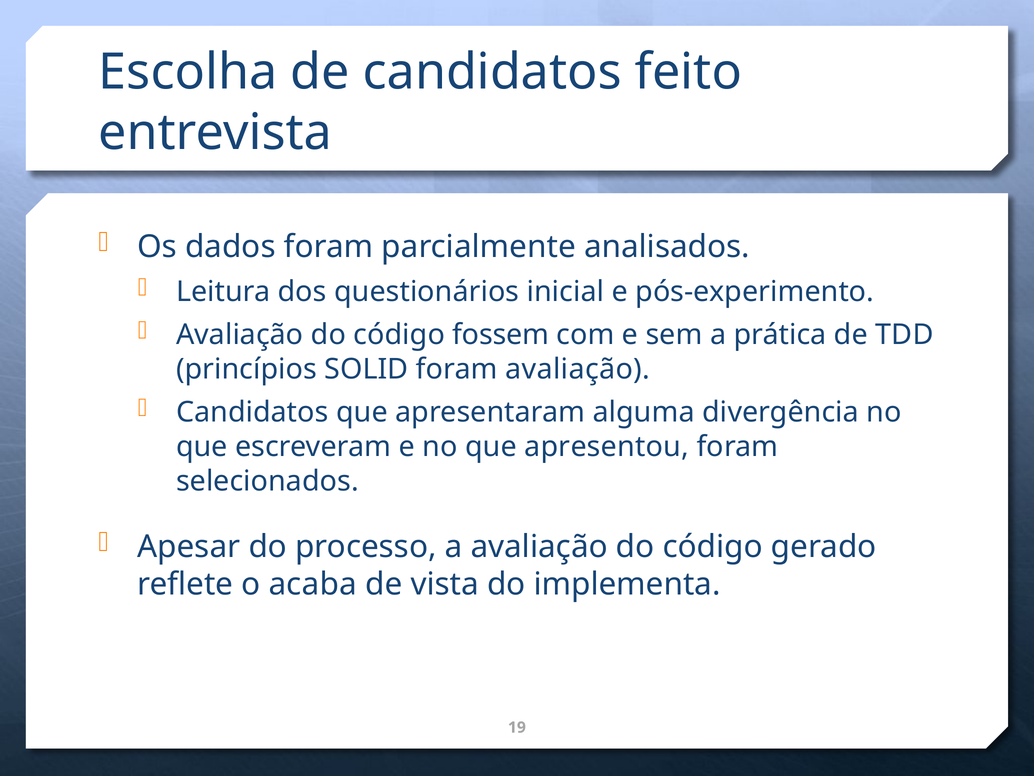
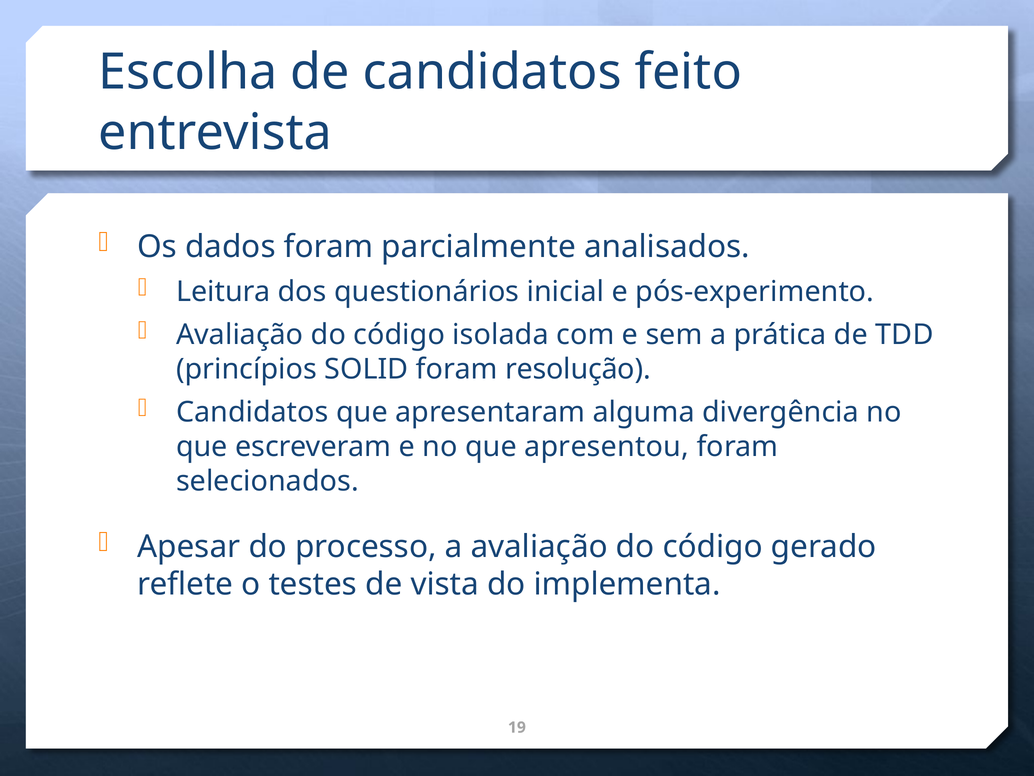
fossem: fossem -> isolada
foram avaliação: avaliação -> resolução
acaba: acaba -> testes
